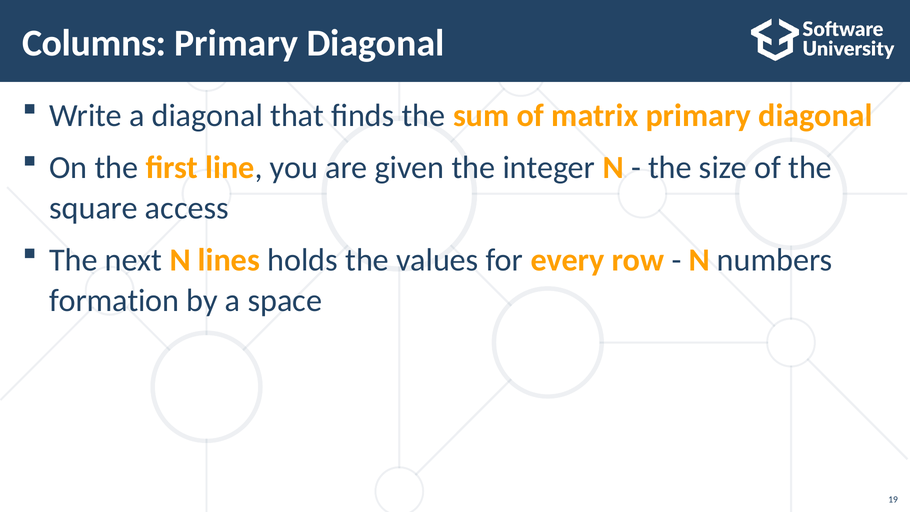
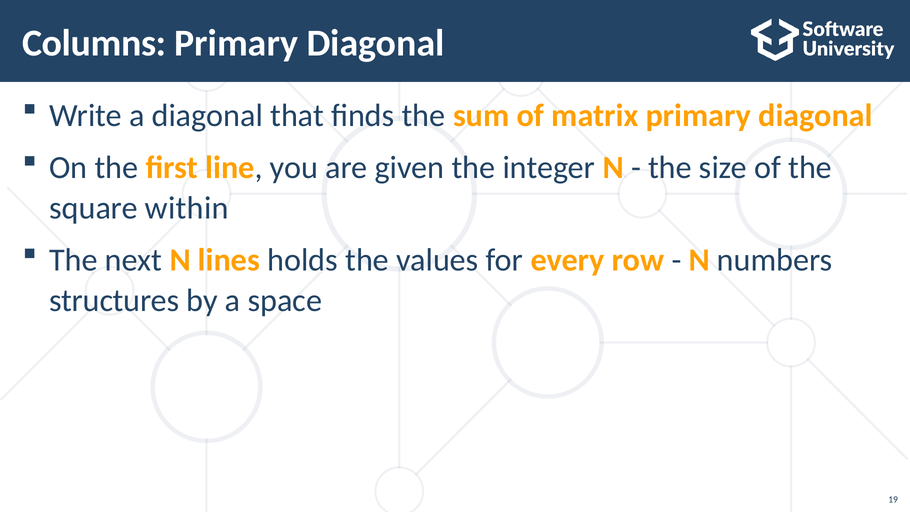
access: access -> within
formation: formation -> structures
